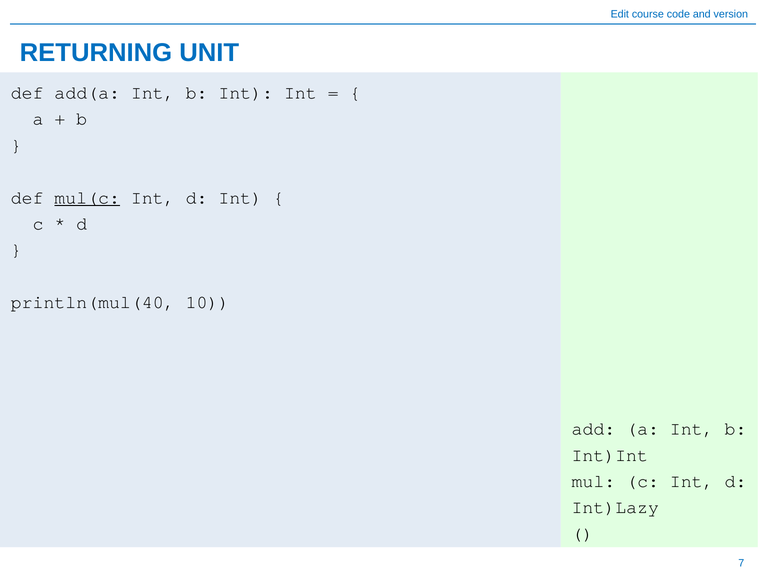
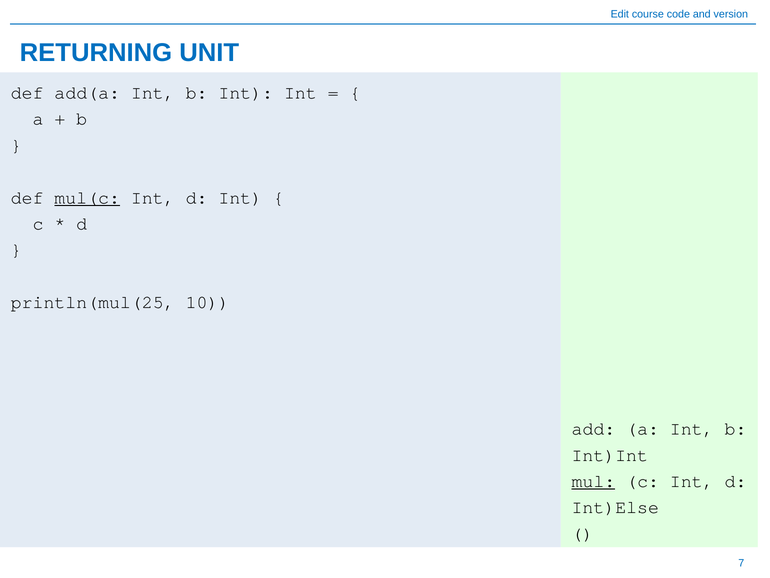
println(mul(40: println(mul(40 -> println(mul(25
mul underline: none -> present
Int)Lazy: Int)Lazy -> Int)Else
